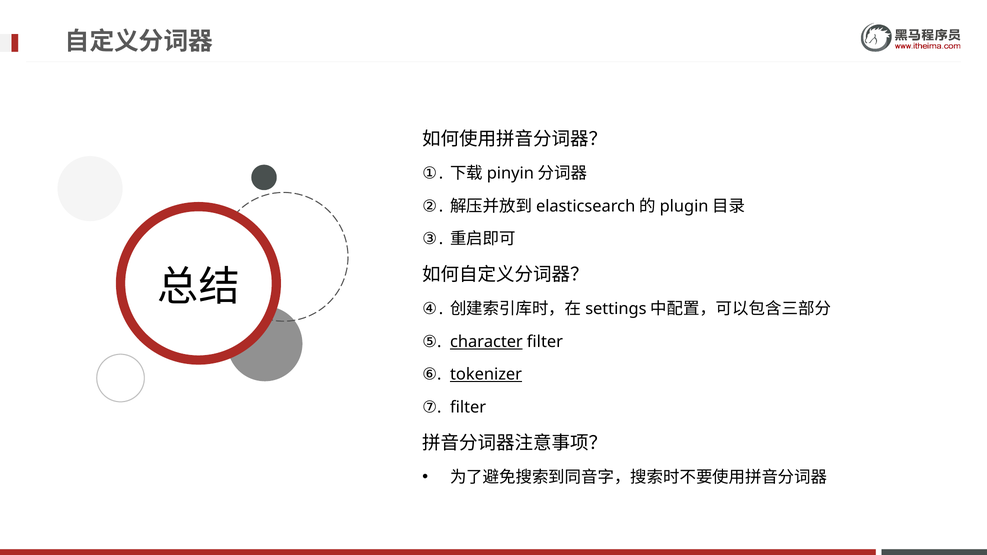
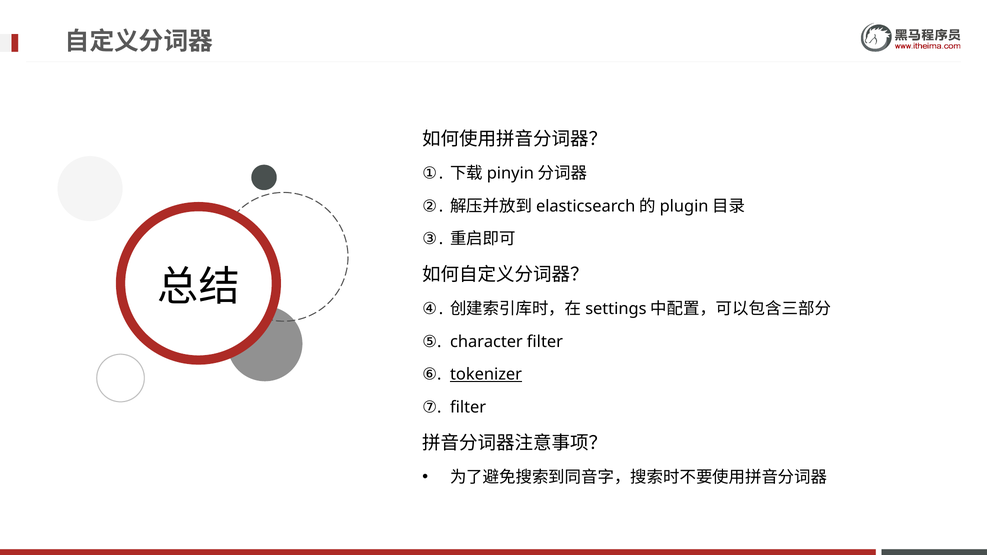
character underline: present -> none
